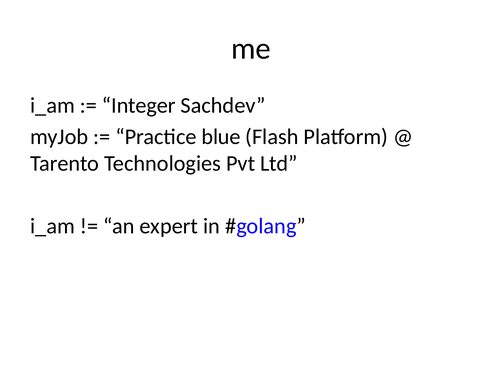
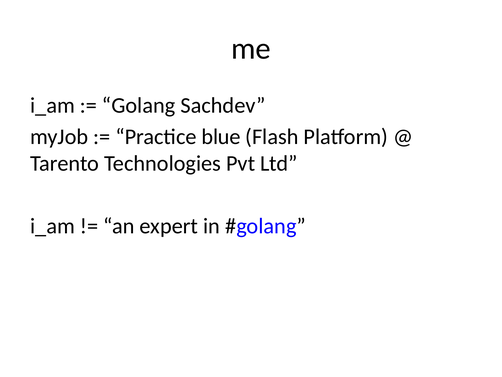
Integer: Integer -> Golang
